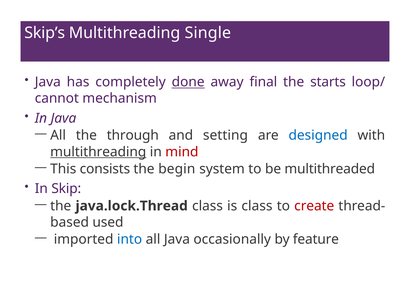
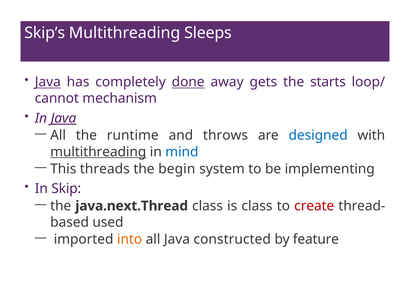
Single: Single -> Sleeps
Java at (48, 82) underline: none -> present
final: final -> gets
Java at (63, 118) underline: none -> present
through: through -> runtime
setting: setting -> throws
mind colour: red -> blue
consists: consists -> threads
multithreaded: multithreaded -> implementing
java.lock.Thread: java.lock.Thread -> java.next.Thread
into colour: blue -> orange
occasionally: occasionally -> constructed
